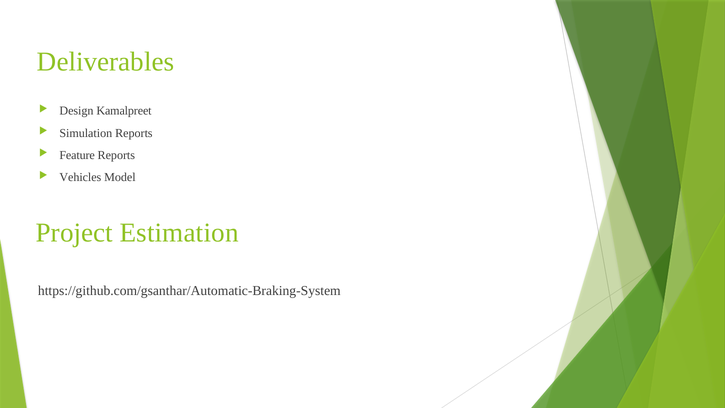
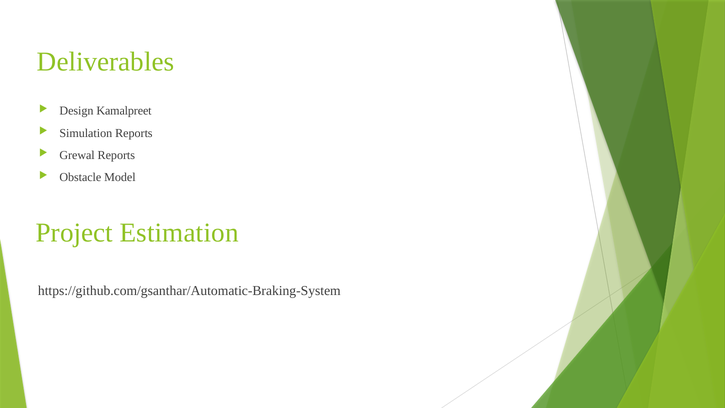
Feature: Feature -> Grewal
Vehicles: Vehicles -> Obstacle
